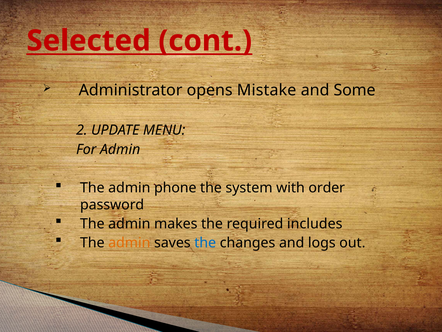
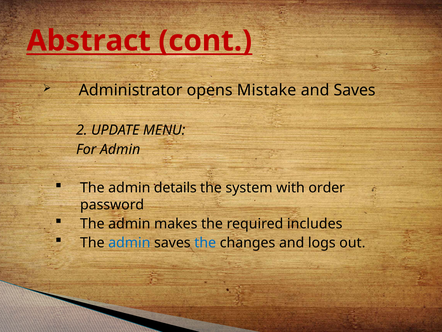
Selected: Selected -> Abstract
and Some: Some -> Saves
phone: phone -> details
admin at (129, 242) colour: orange -> blue
